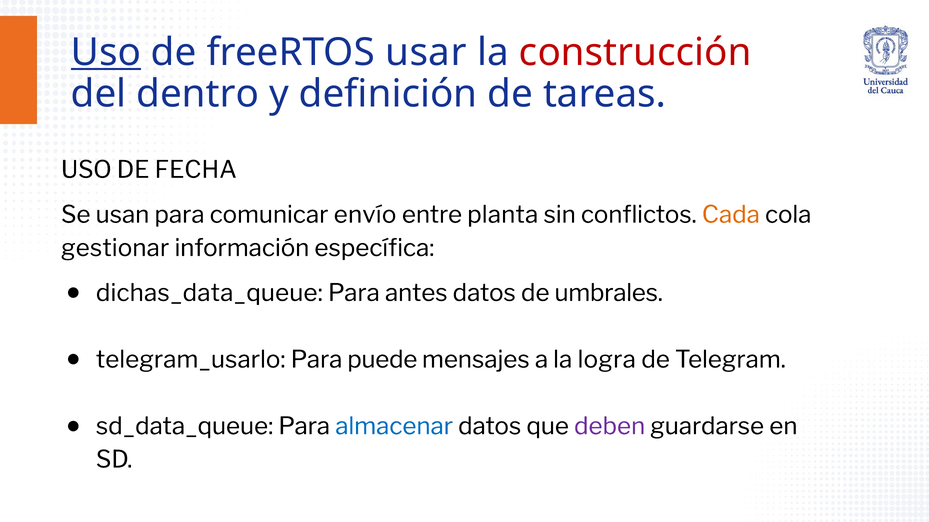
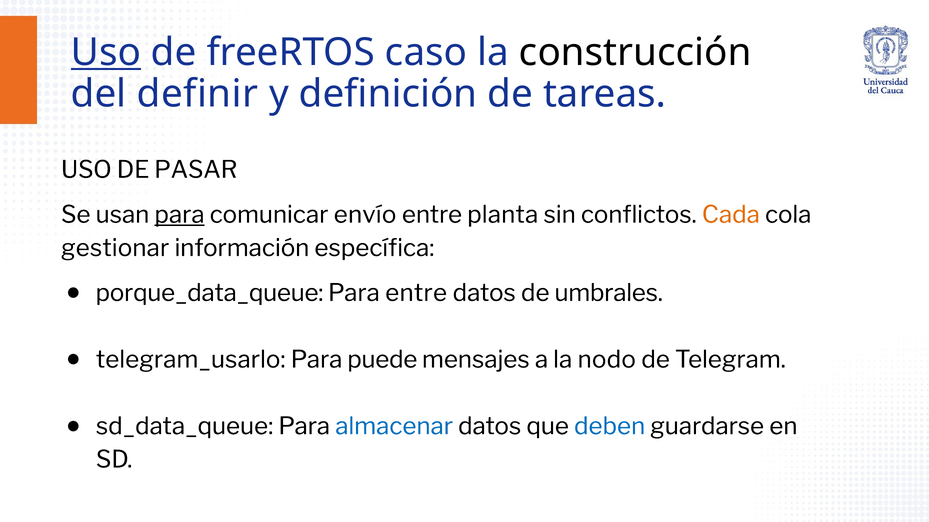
usar: usar -> caso
construcción colour: red -> black
dentro: dentro -> definir
FECHA: FECHA -> PASAR
para at (180, 215) underline: none -> present
dichas_data_queue: dichas_data_queue -> porque_data_queue
Para antes: antes -> entre
logra: logra -> nodo
deben colour: purple -> blue
